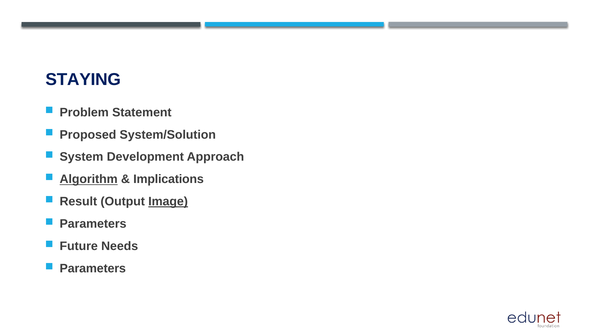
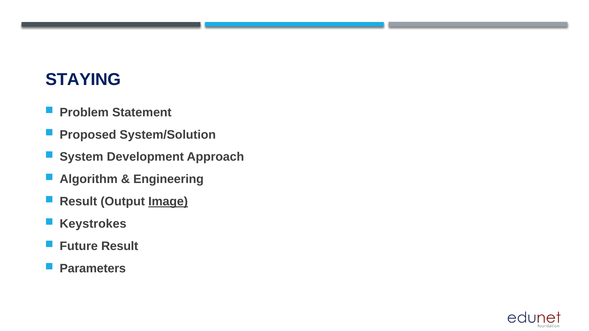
Algorithm underline: present -> none
Implications: Implications -> Engineering
Parameters at (93, 224): Parameters -> Keystrokes
Future Needs: Needs -> Result
